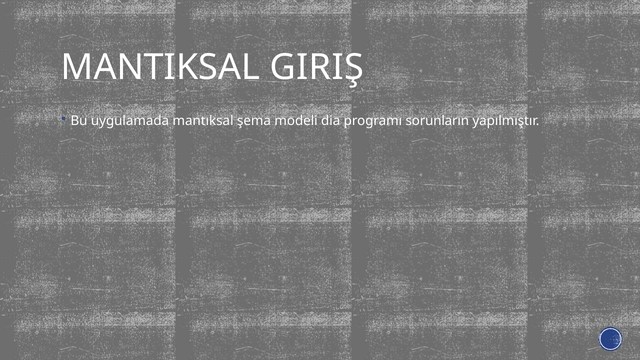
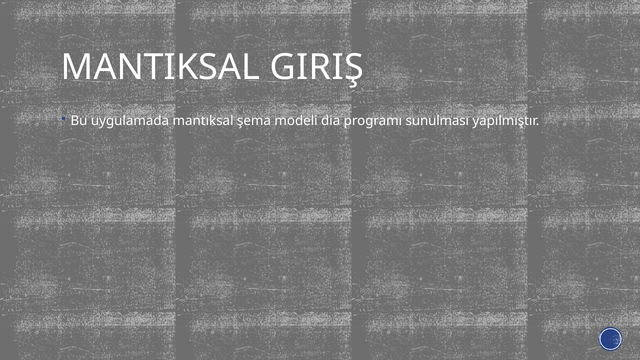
sorunların: sorunların -> sunulması
